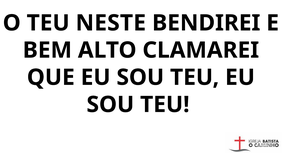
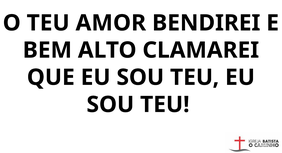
NESTE: NESTE -> AMOR
